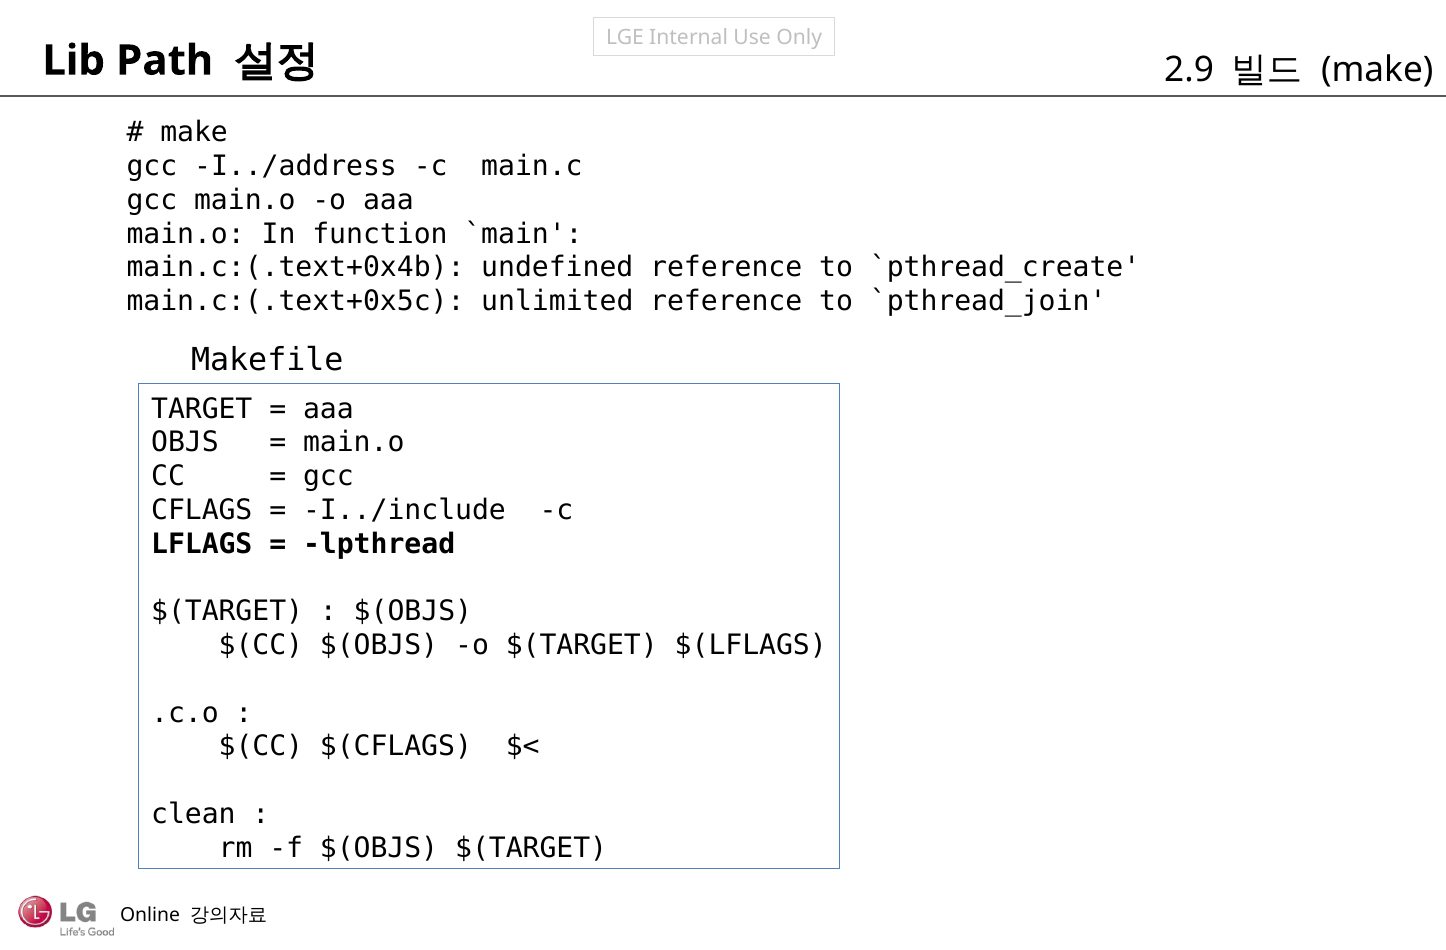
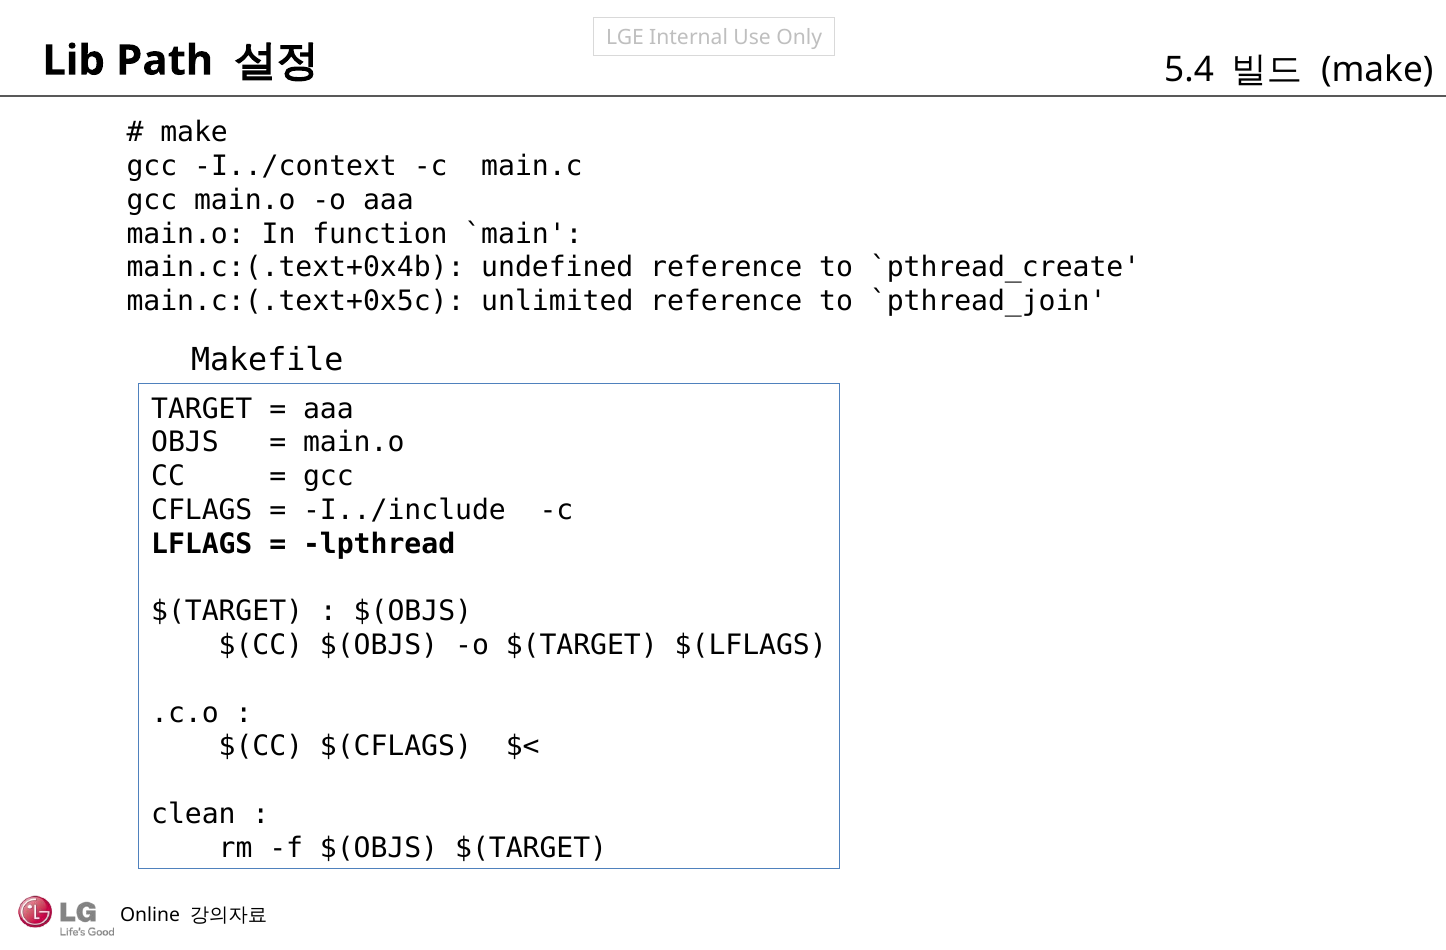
2.9: 2.9 -> 5.4
I../address: I../address -> I../context
